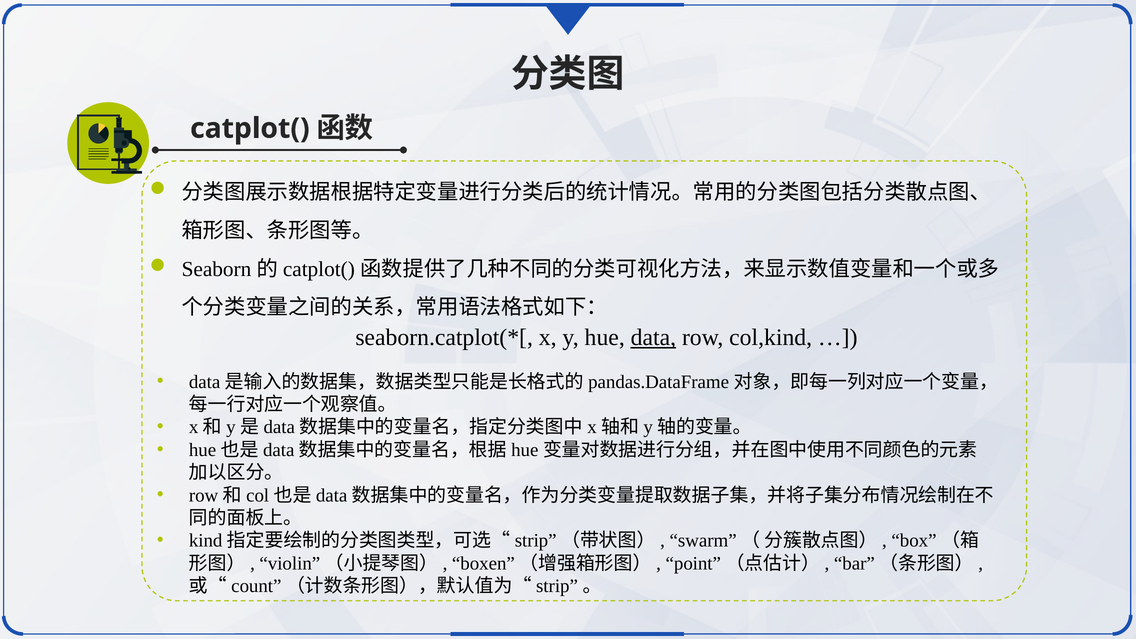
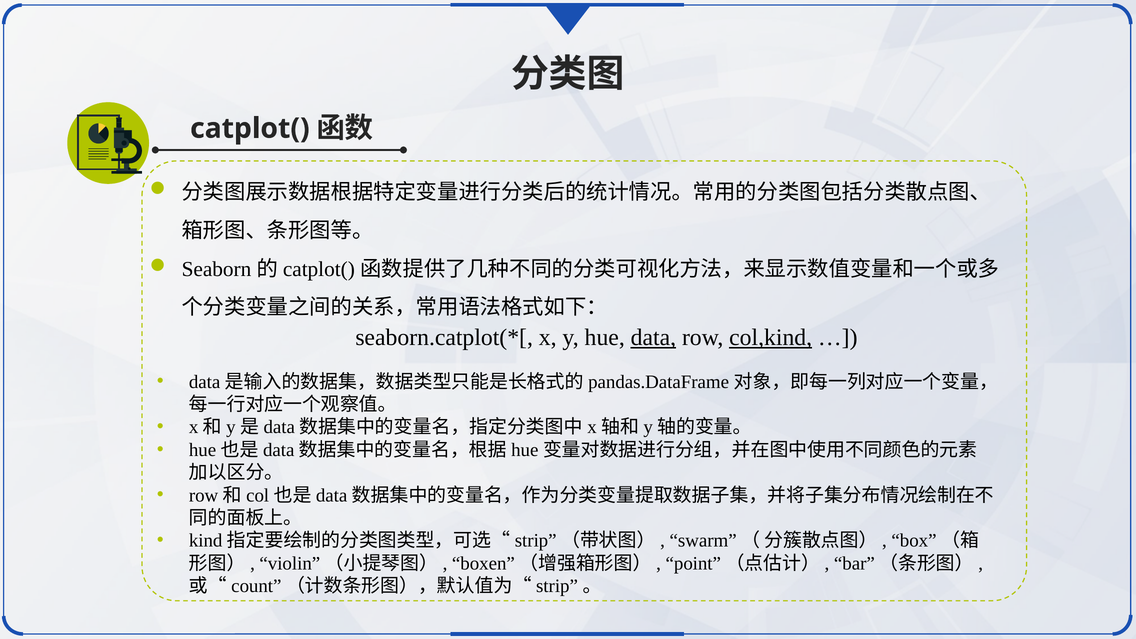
col,kind underline: none -> present
